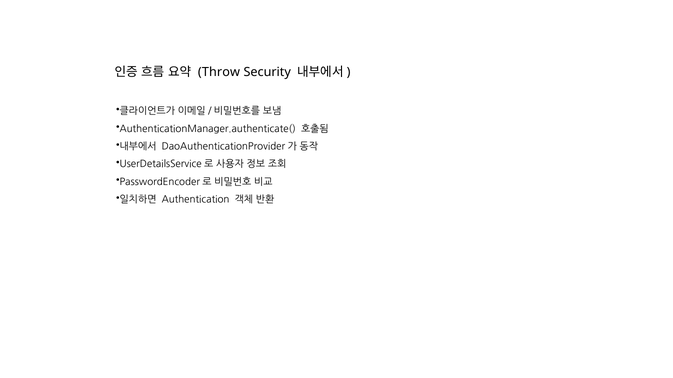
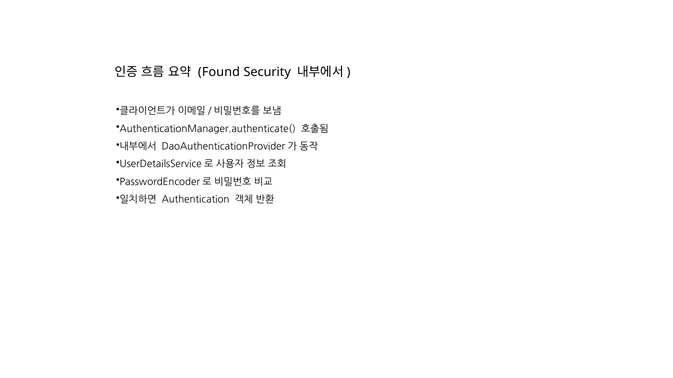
Throw: Throw -> Found
